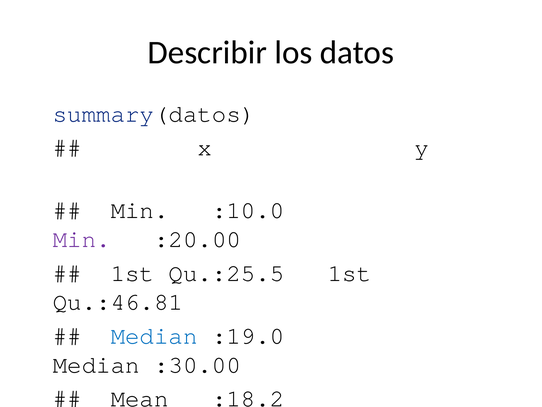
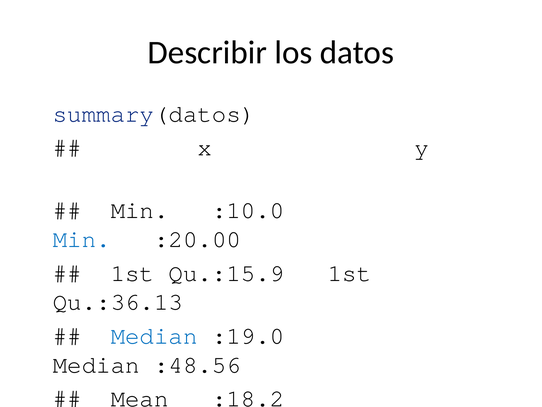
Min at (82, 239) colour: purple -> blue
Qu.:25.5: Qu.:25.5 -> Qu.:15.9
Qu.:46.81: Qu.:46.81 -> Qu.:36.13
:30.00: :30.00 -> :48.56
